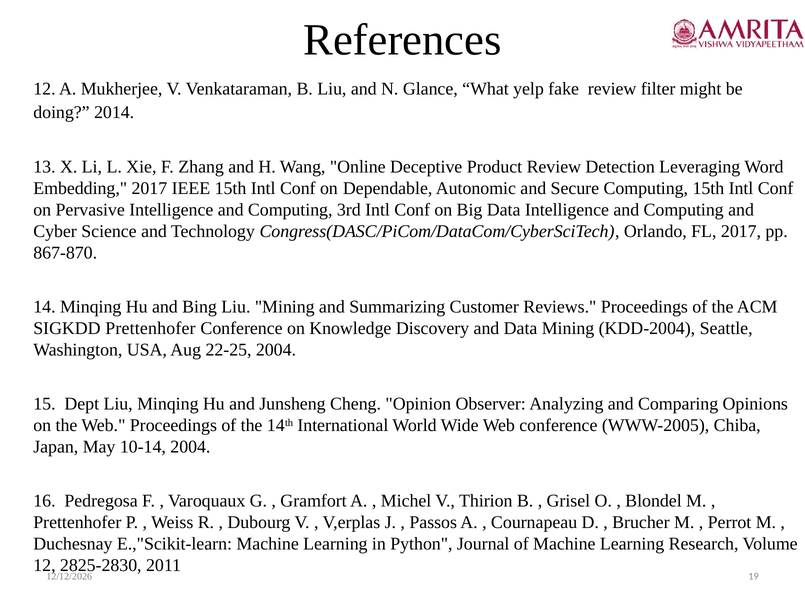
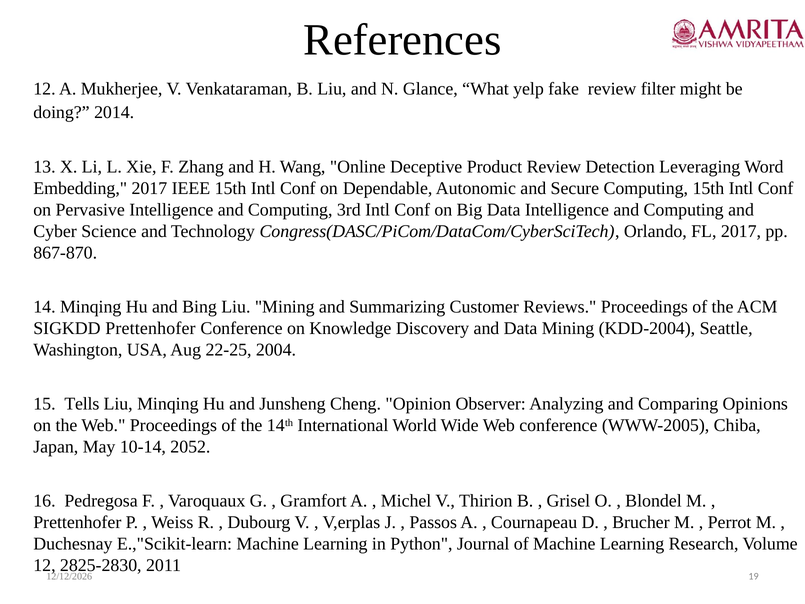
Dept: Dept -> Tells
10-14 2004: 2004 -> 2052
